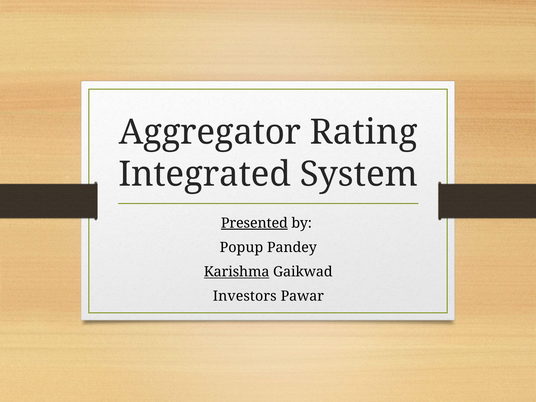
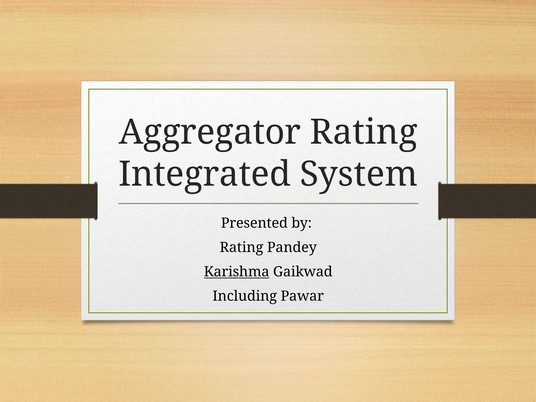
Presented underline: present -> none
Popup at (241, 247): Popup -> Rating
Investors: Investors -> Including
